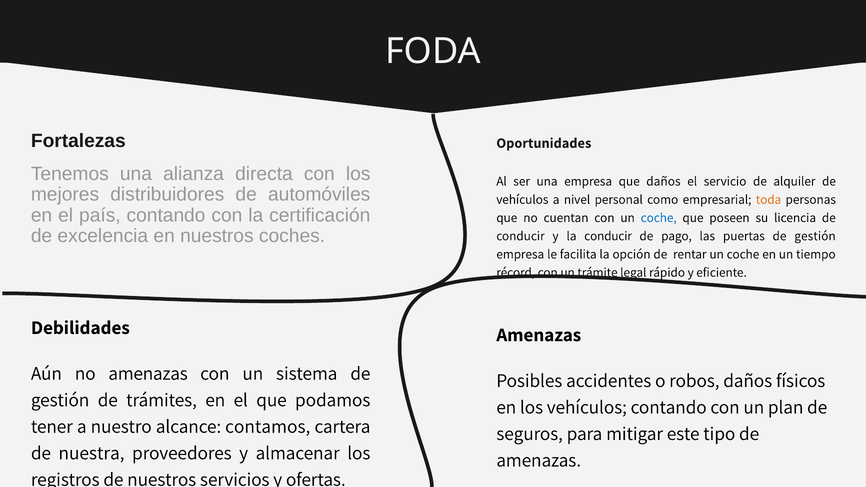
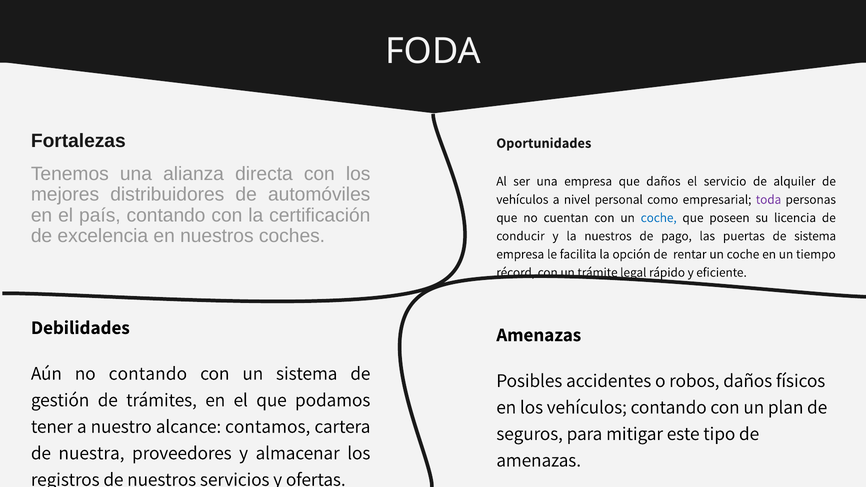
toda colour: orange -> purple
la conducir: conducir -> nuestros
puertas de gestión: gestión -> sistema
no amenazas: amenazas -> contando
